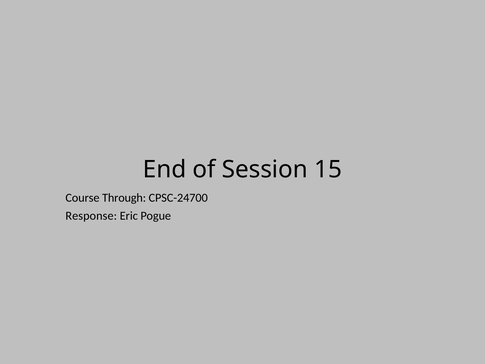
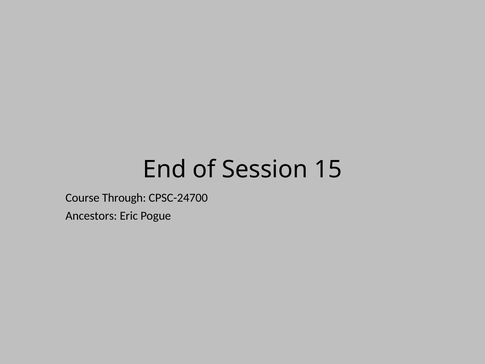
Response: Response -> Ancestors
